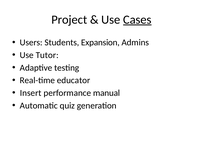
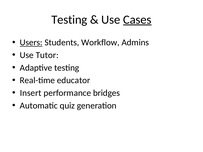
Project at (69, 20): Project -> Testing
Users underline: none -> present
Expansion: Expansion -> Workflow
manual: manual -> bridges
